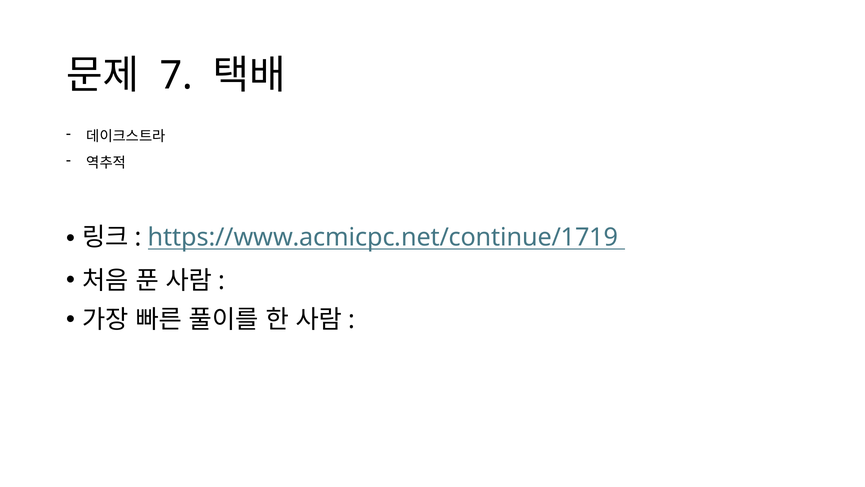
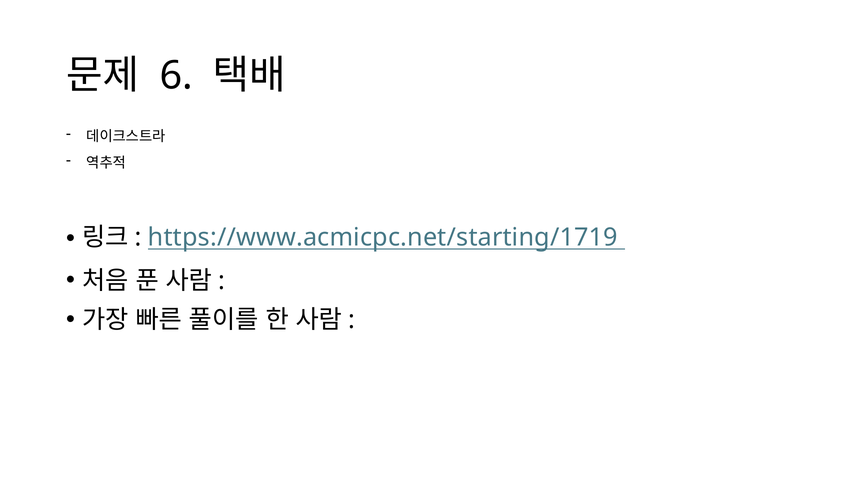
7: 7 -> 6
https://www.acmicpc.net/continue/1719: https://www.acmicpc.net/continue/1719 -> https://www.acmicpc.net/starting/1719
